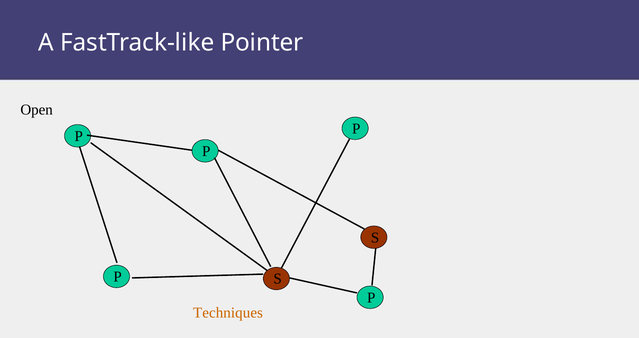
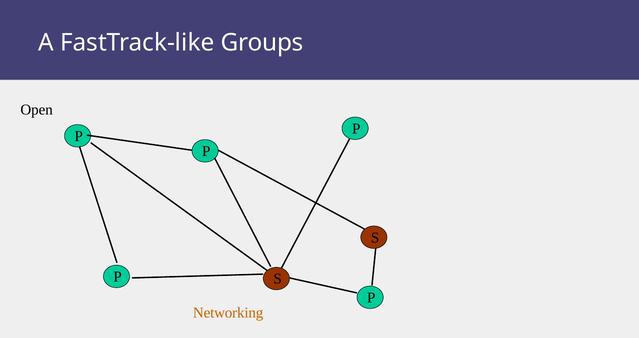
Pointer: Pointer -> Groups
Techniques: Techniques -> Networking
